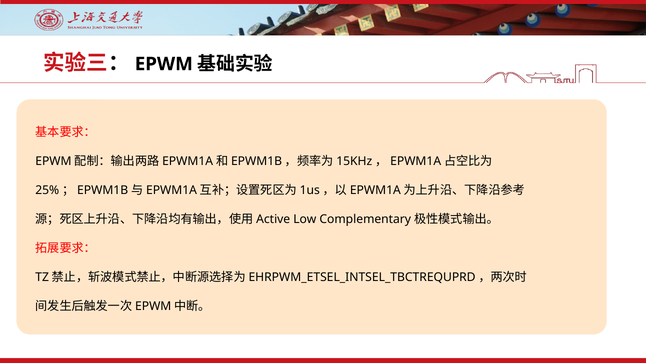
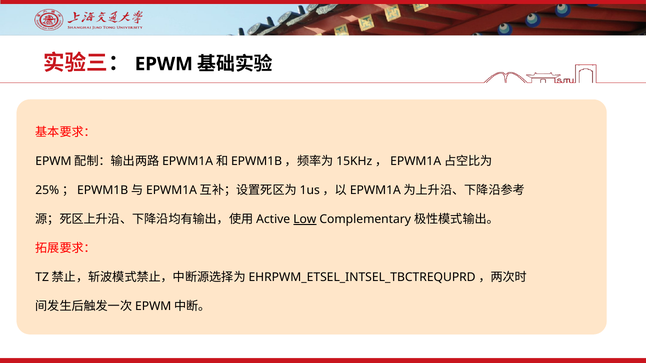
Low underline: none -> present
